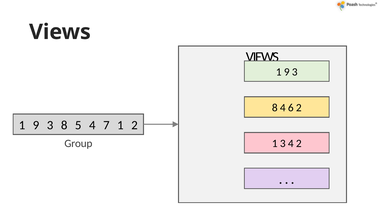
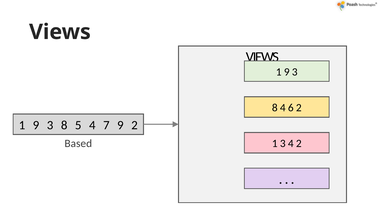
7 1: 1 -> 9
Group: Group -> Based
